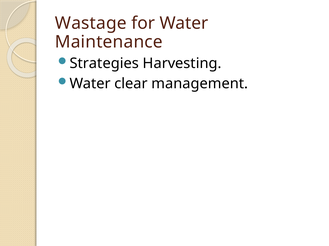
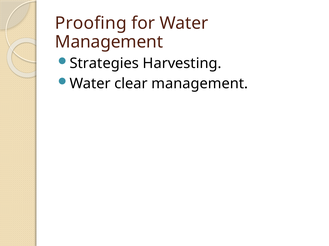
Wastage: Wastage -> Proofing
Maintenance at (109, 42): Maintenance -> Management
